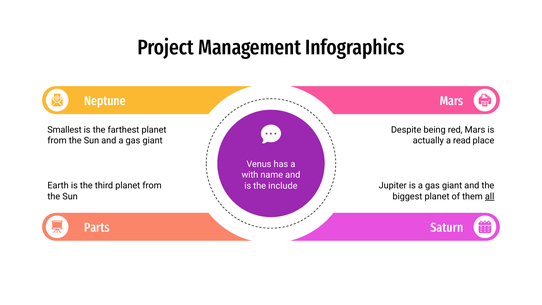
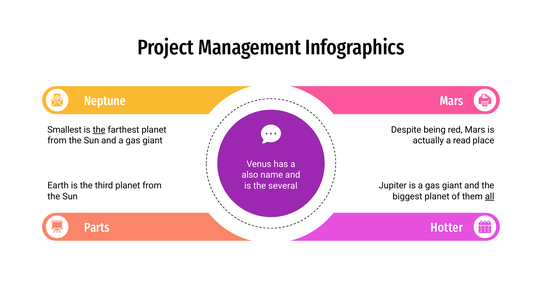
the at (99, 130) underline: none -> present
with: with -> also
include: include -> several
Saturn: Saturn -> Hotter
